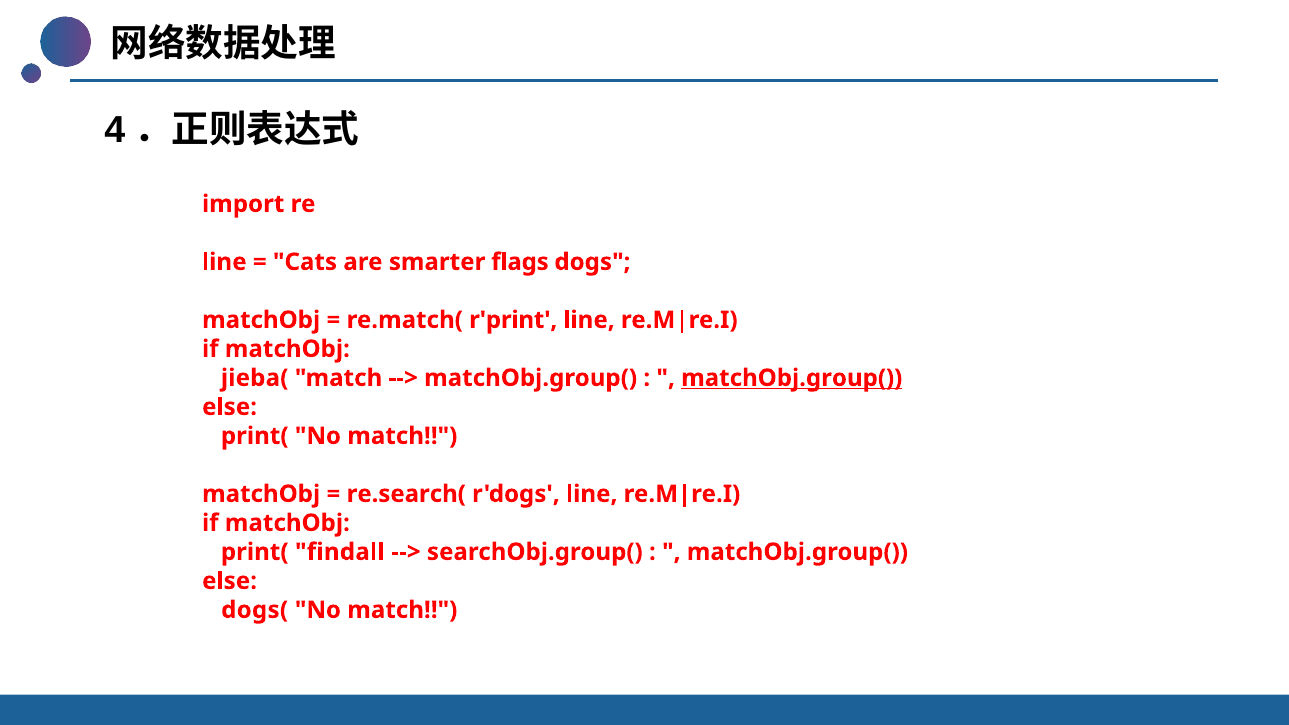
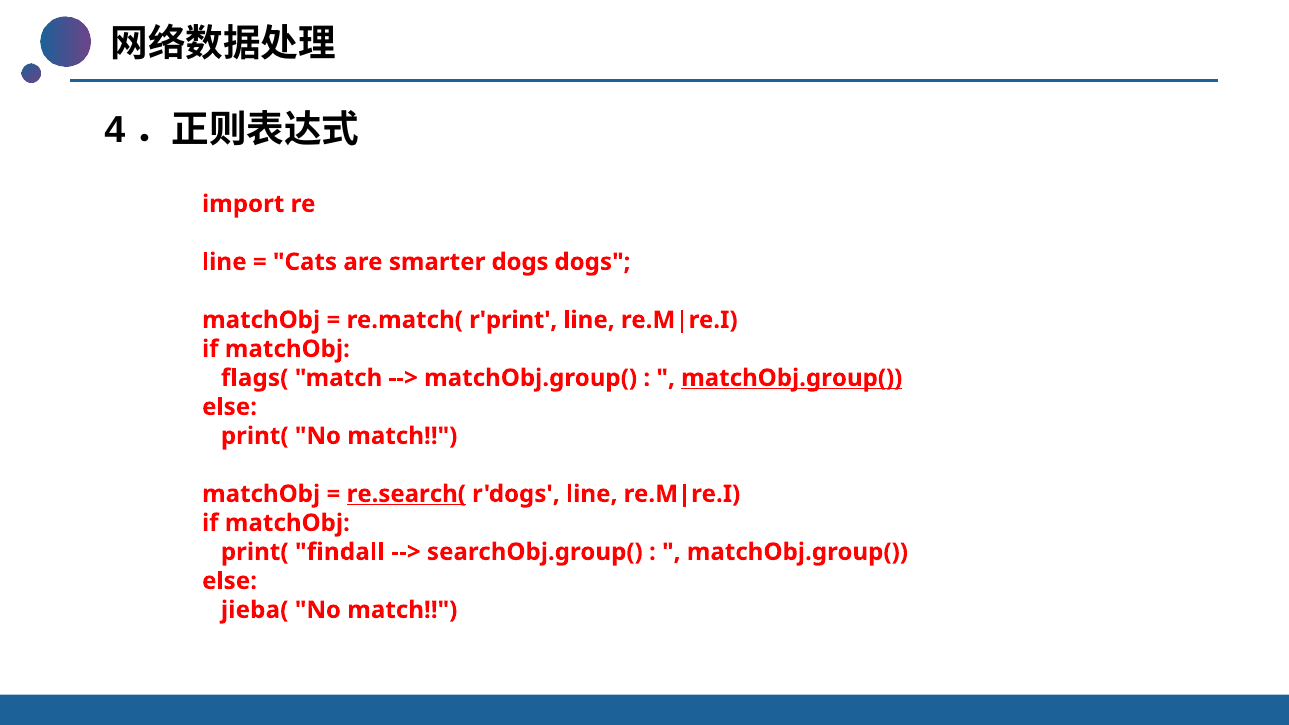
smarter flags: flags -> dogs
jieba(: jieba( -> flags(
re.search( underline: none -> present
dogs(: dogs( -> jieba(
